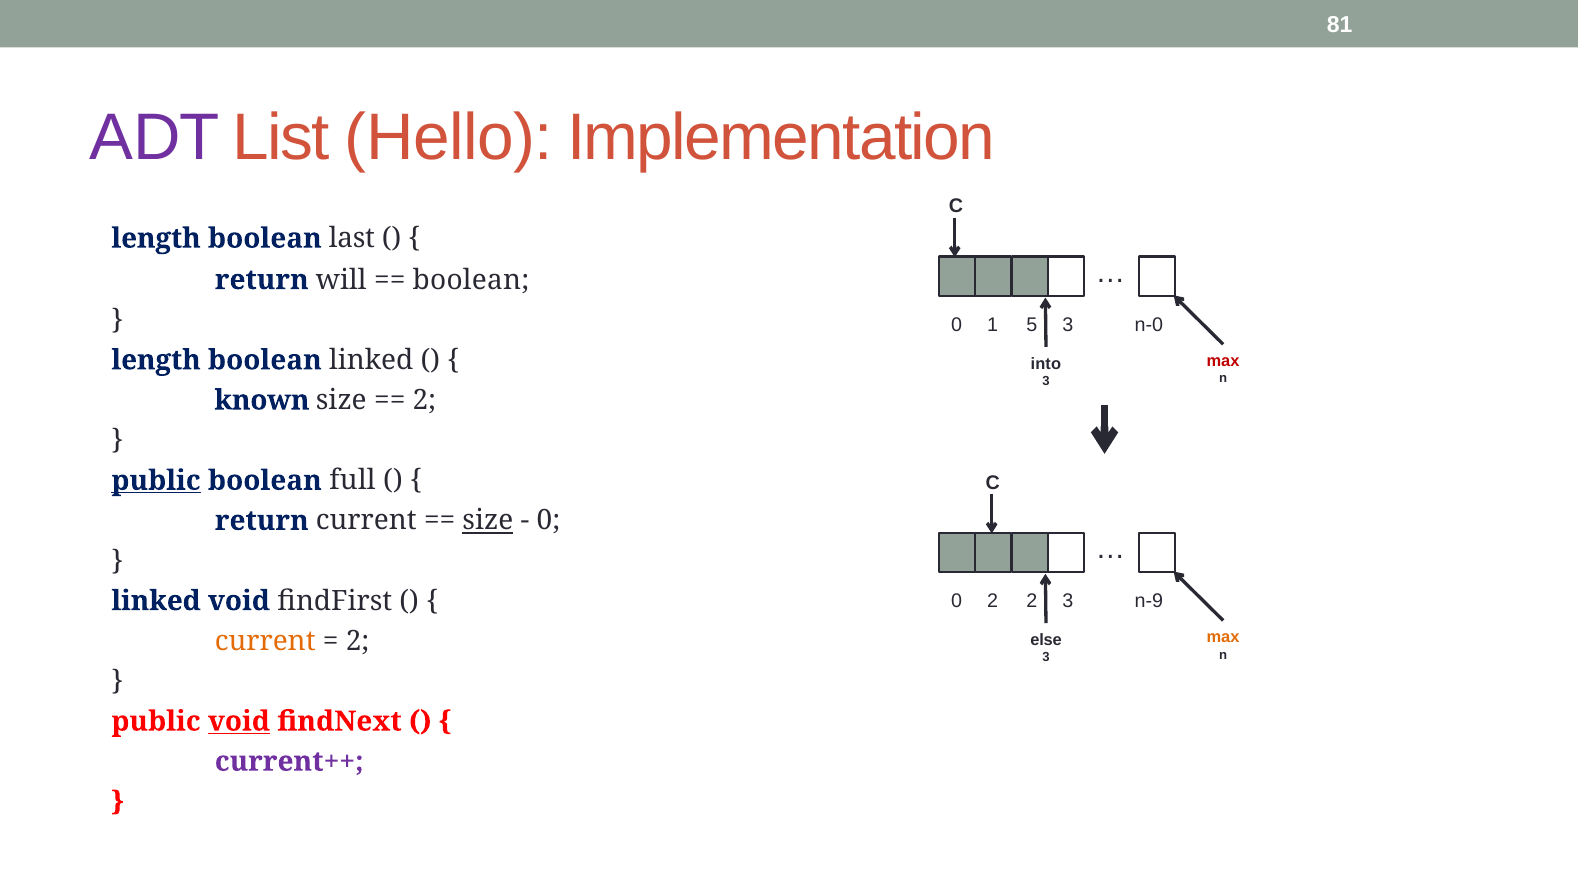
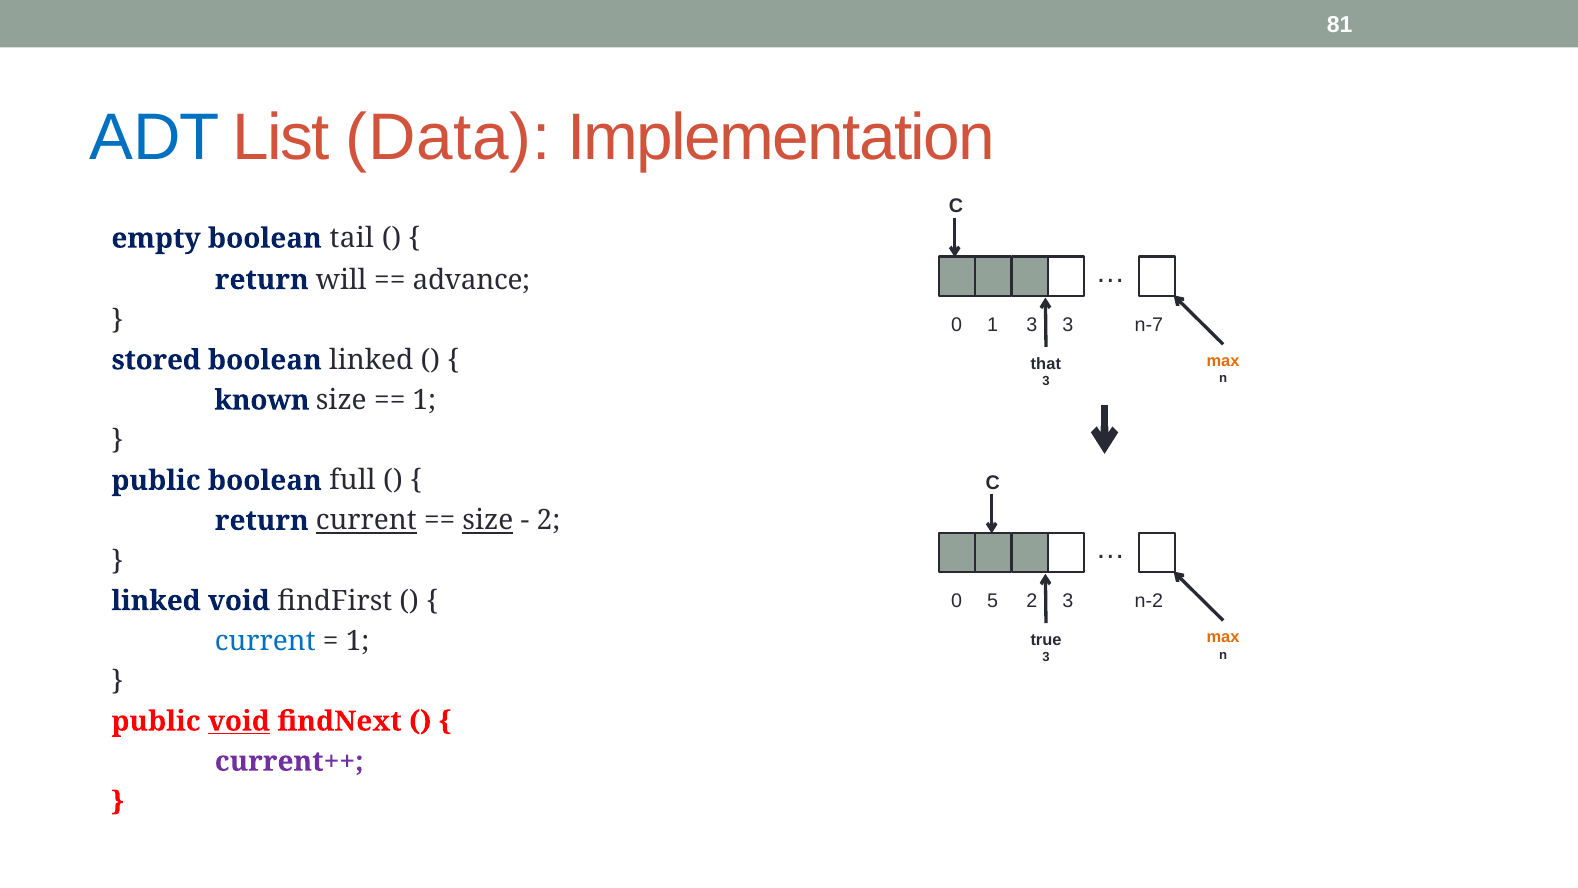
ADT colour: purple -> blue
Hello: Hello -> Data
length at (156, 238): length -> empty
last: last -> tail
boolean at (471, 280): boolean -> advance
1 5: 5 -> 3
n-0: n-0 -> n-7
length at (156, 360): length -> stored
max at (1223, 361) colour: red -> orange
into: into -> that
2 at (424, 400): 2 -> 1
public at (156, 480) underline: present -> none
current at (366, 520) underline: none -> present
0 at (548, 520): 0 -> 2
0 2: 2 -> 5
n-9: n-9 -> n-2
else: else -> true
current at (265, 641) colour: orange -> blue
2 at (358, 641): 2 -> 1
